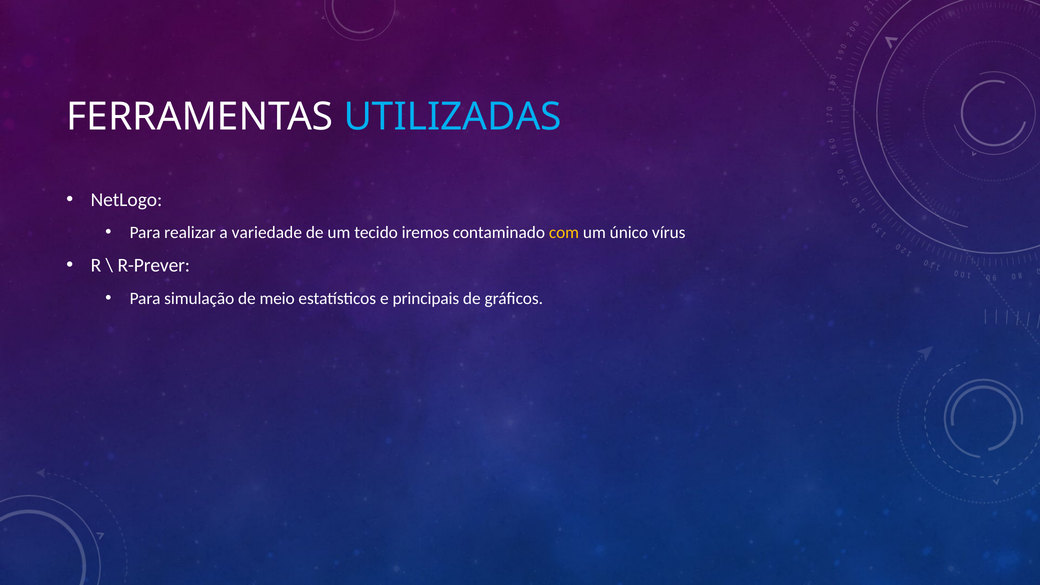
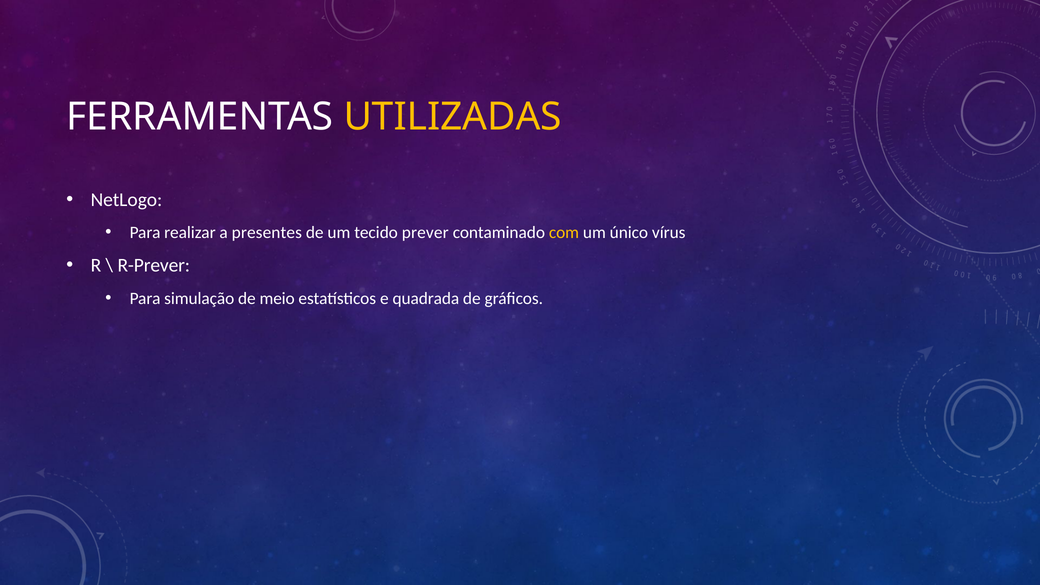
UTILIZADAS colour: light blue -> yellow
variedade: variedade -> presentes
iremos: iremos -> prever
principais: principais -> quadrada
